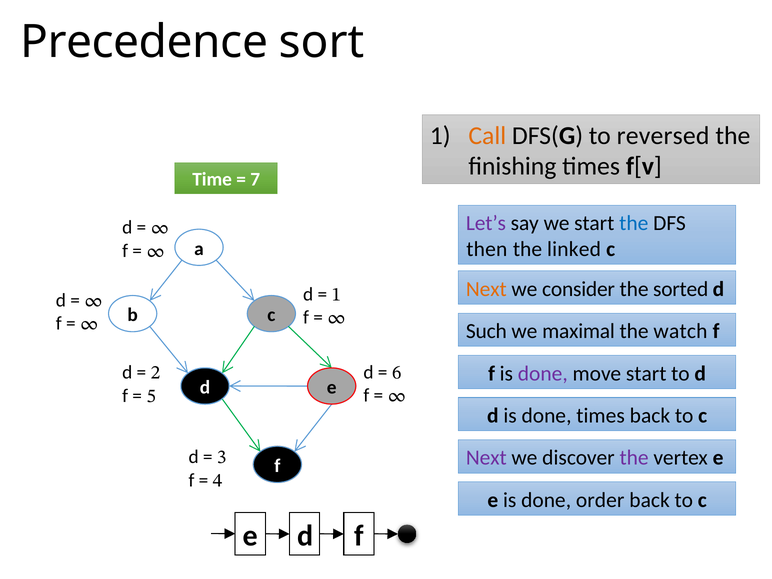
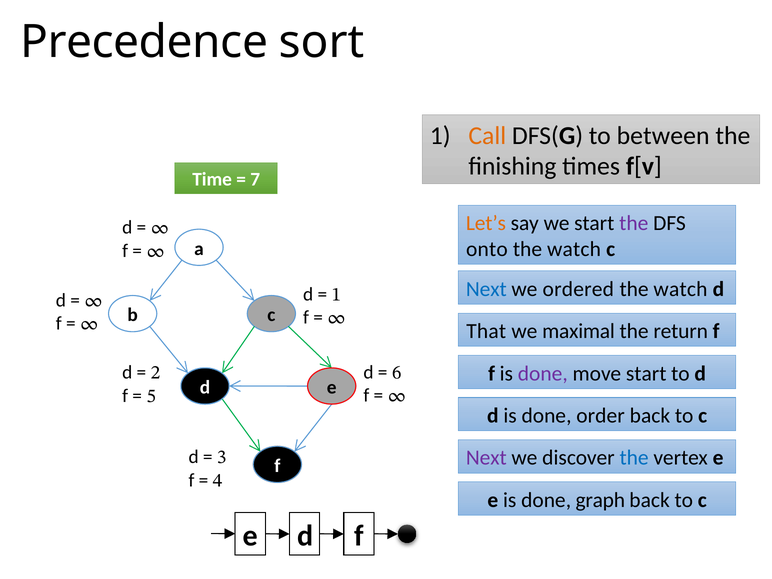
reversed: reversed -> between
Let’s colour: purple -> orange
the at (634, 223) colour: blue -> purple
then: then -> onto
linked at (574, 249): linked -> watch
Next at (486, 289) colour: orange -> blue
consider: consider -> ordered
sorted at (681, 289): sorted -> watch
Such: Such -> That
watch: watch -> return
done times: times -> order
the at (634, 458) colour: purple -> blue
order: order -> graph
